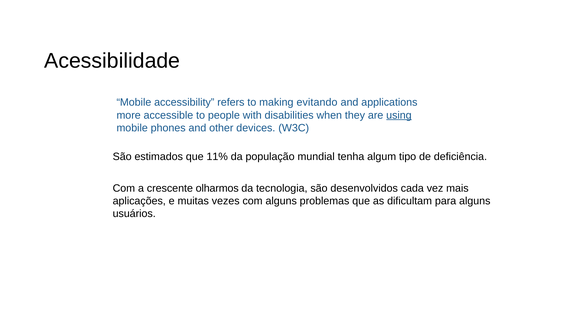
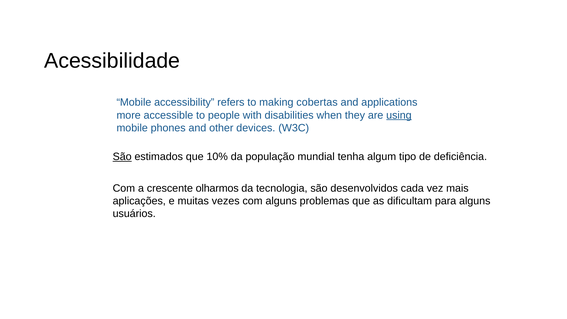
evitando: evitando -> cobertas
São at (122, 157) underline: none -> present
11%: 11% -> 10%
